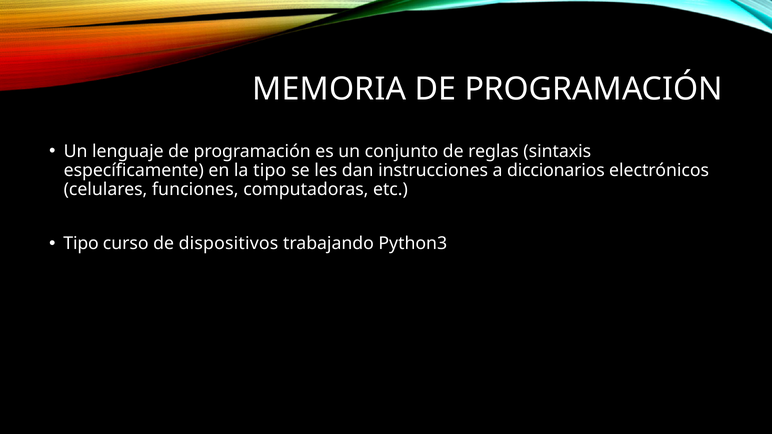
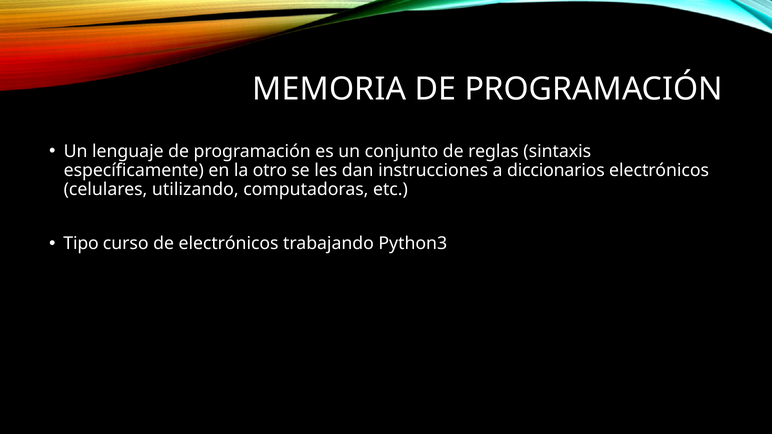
la tipo: tipo -> otro
funciones: funciones -> utilizando
de dispositivos: dispositivos -> electrónicos
